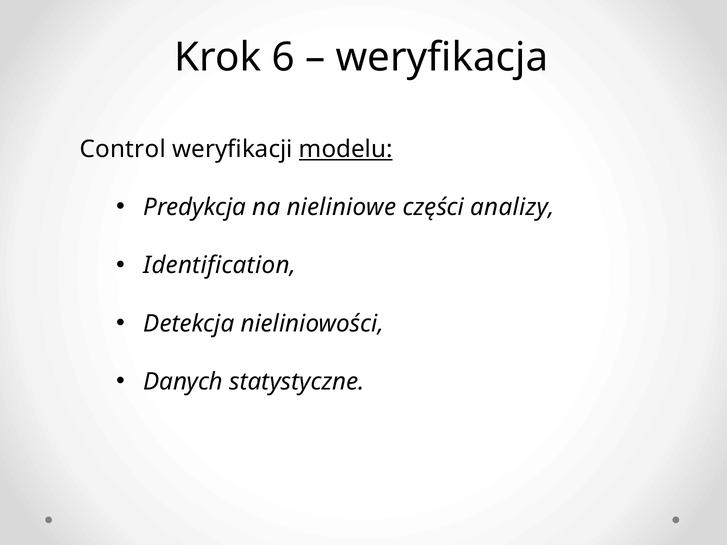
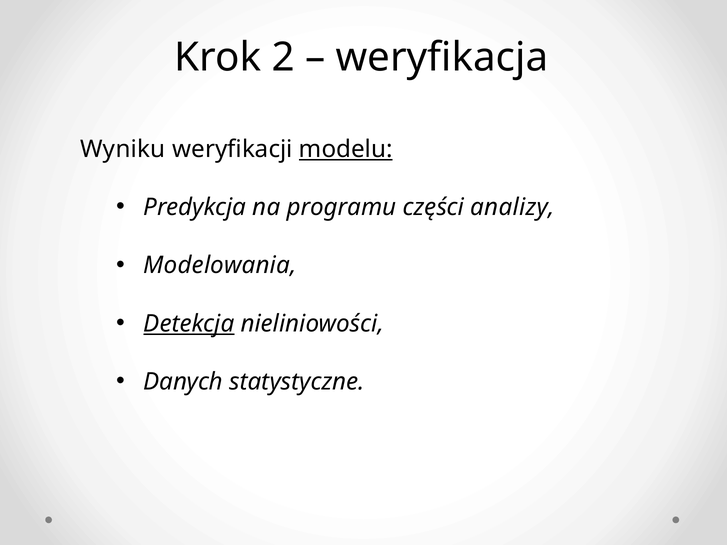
6: 6 -> 2
Control: Control -> Wyniku
nieliniowe: nieliniowe -> programu
Identification: Identification -> Modelowania
Detekcja underline: none -> present
